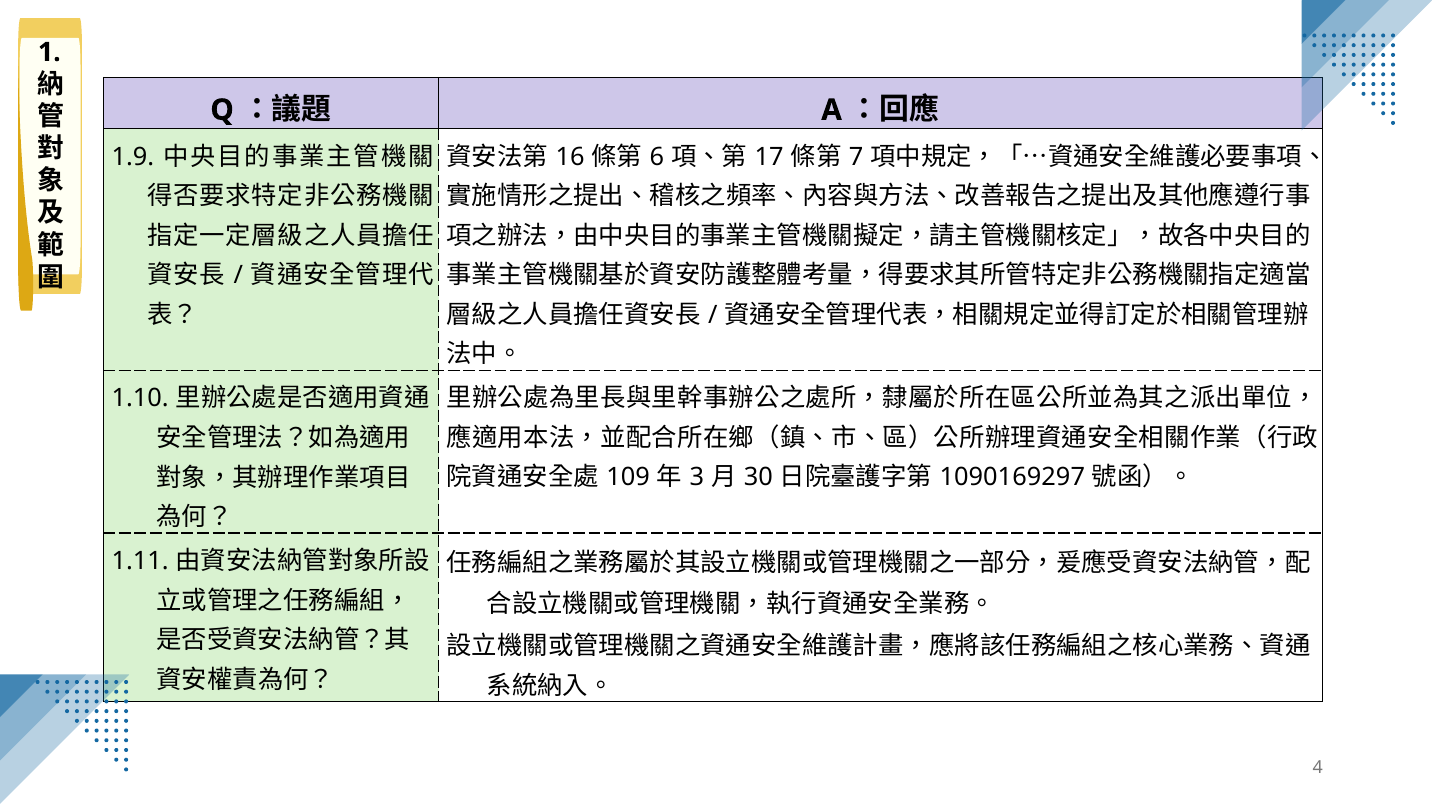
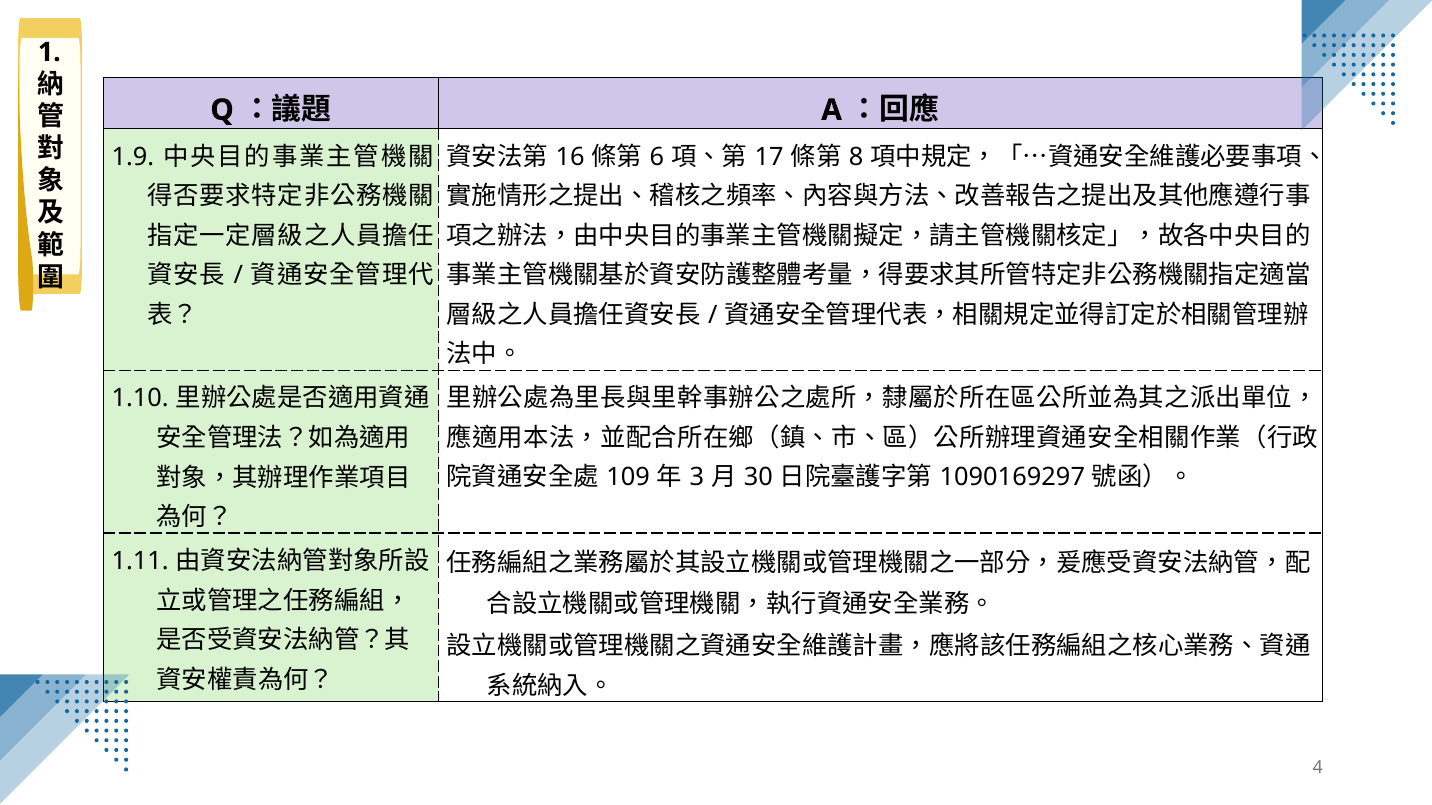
7: 7 -> 8
